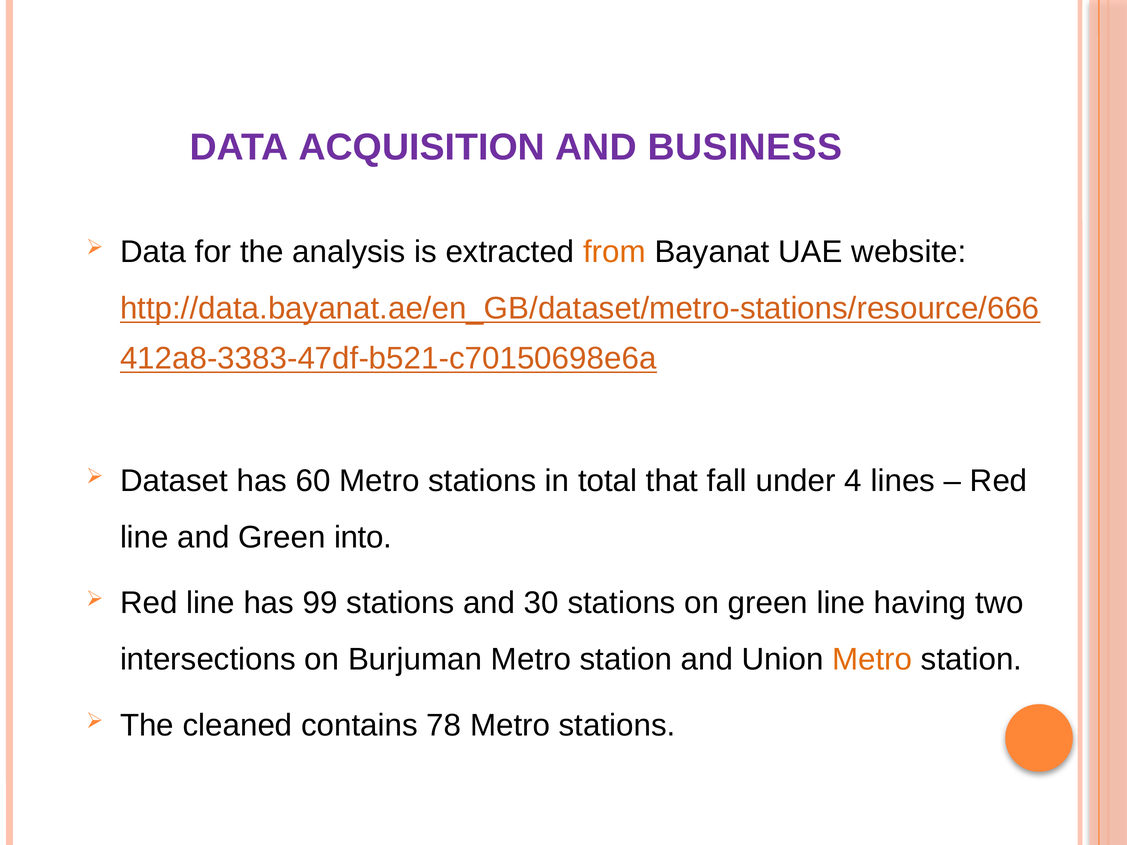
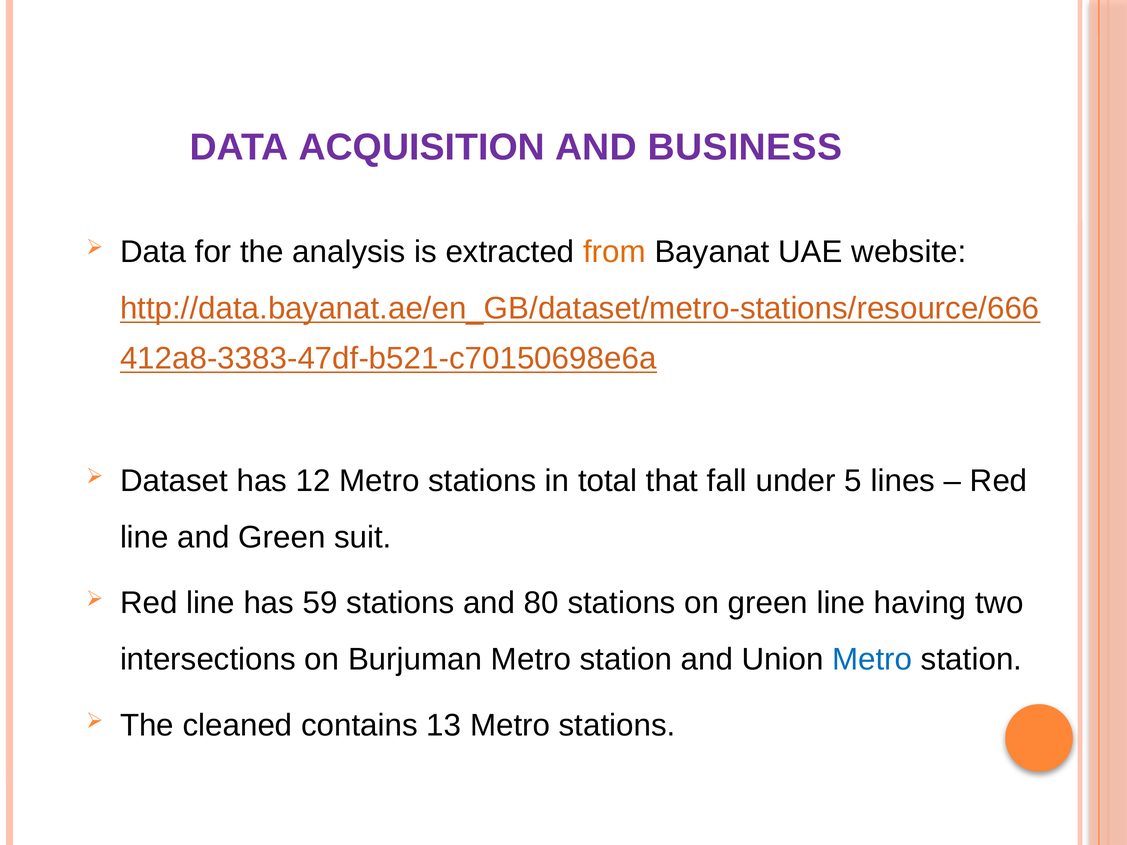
60: 60 -> 12
4: 4 -> 5
into: into -> suit
99: 99 -> 59
30: 30 -> 80
Metro at (872, 660) colour: orange -> blue
78: 78 -> 13
